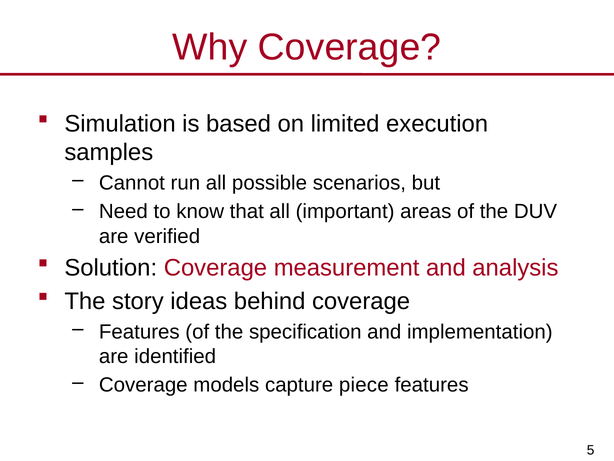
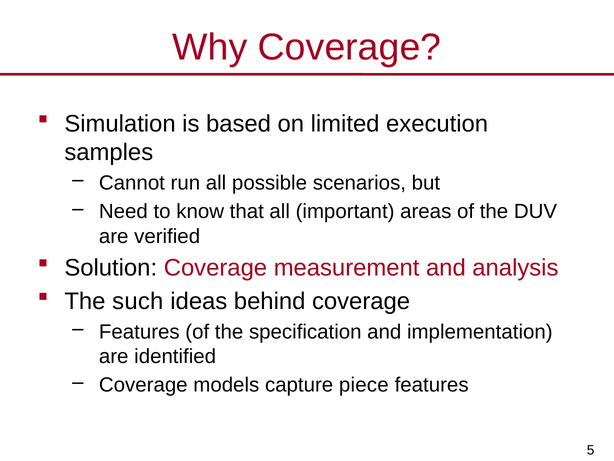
story: story -> such
